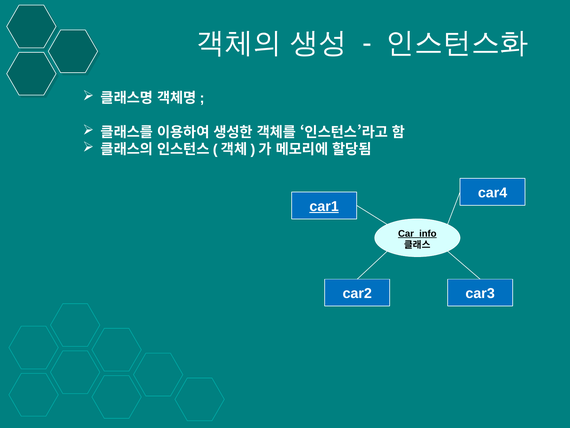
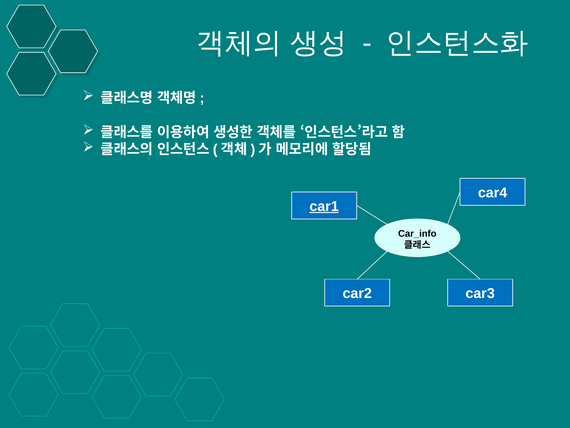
Car_info underline: present -> none
